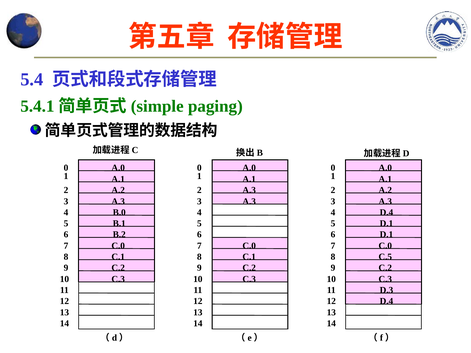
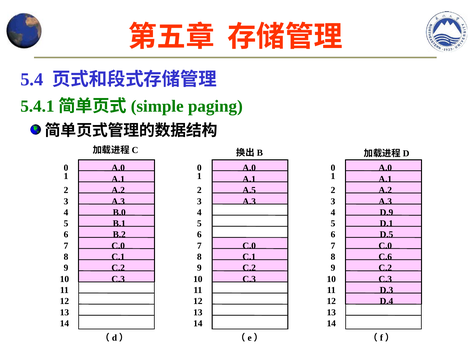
A.3 at (249, 190): A.3 -> A.5
D.4 at (386, 213): D.4 -> D.9
D.1 at (386, 235): D.1 -> D.5
C.5: C.5 -> C.6
